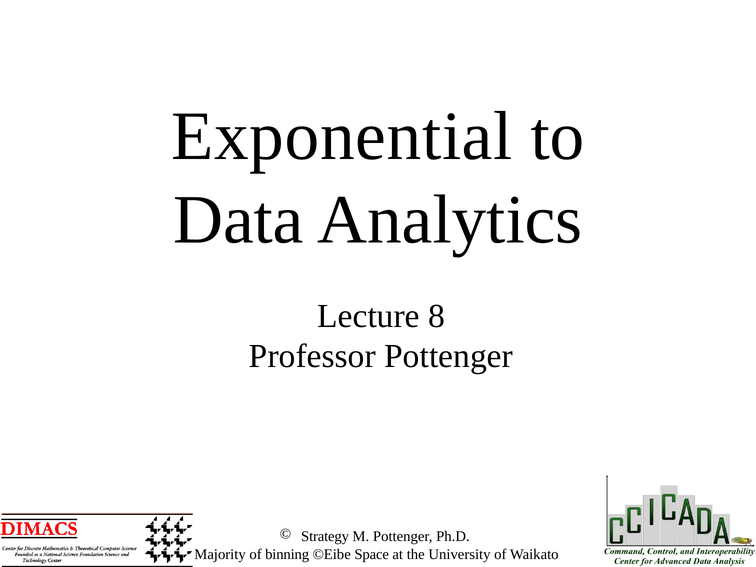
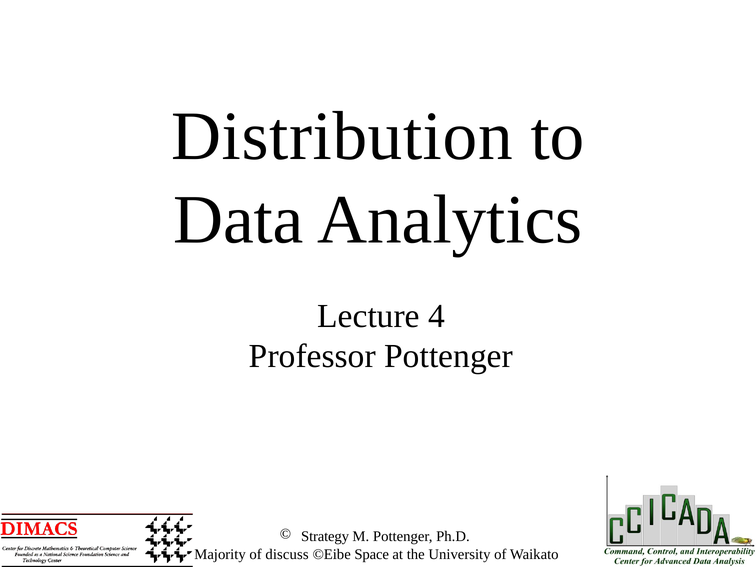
Exponential: Exponential -> Distribution
8: 8 -> 4
binning: binning -> discuss
